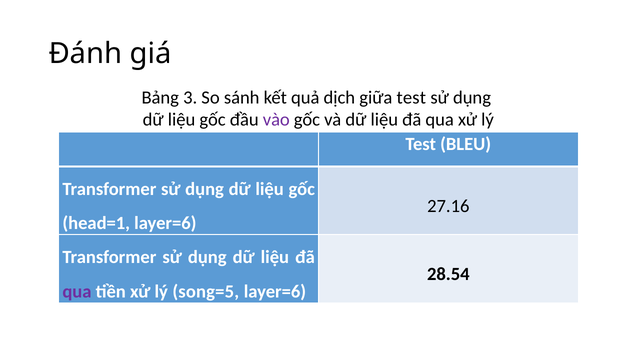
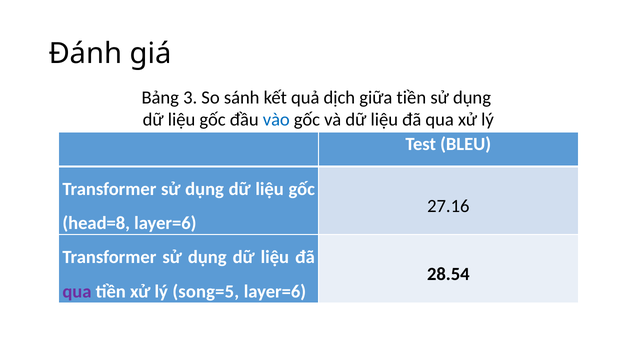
giữa test: test -> tiền
vào colour: purple -> blue
head=1: head=1 -> head=8
